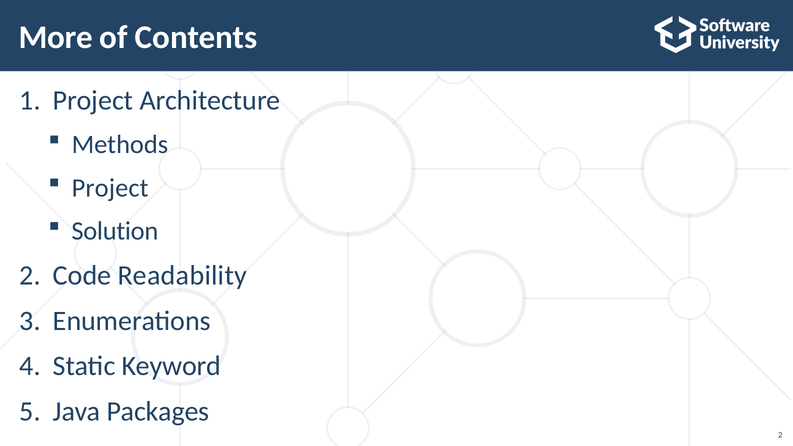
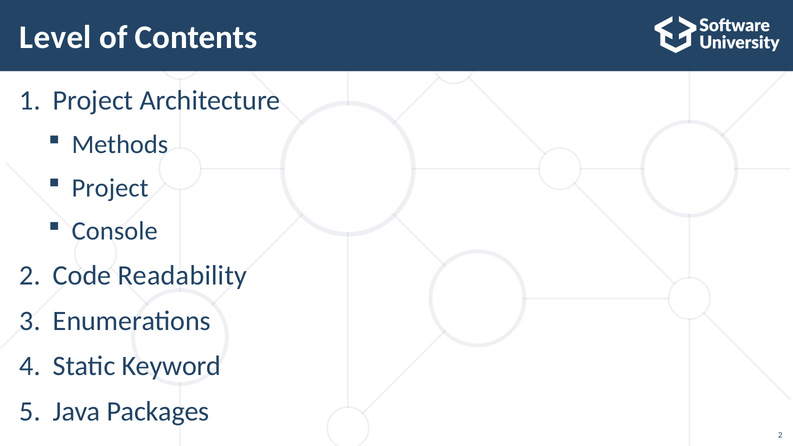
More: More -> Level
Solution: Solution -> Console
